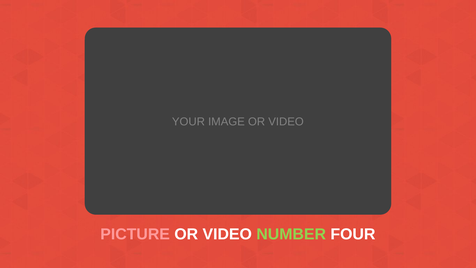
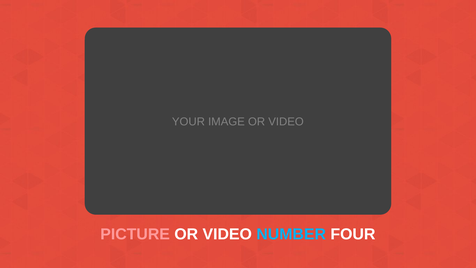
NUMBER colour: light green -> light blue
